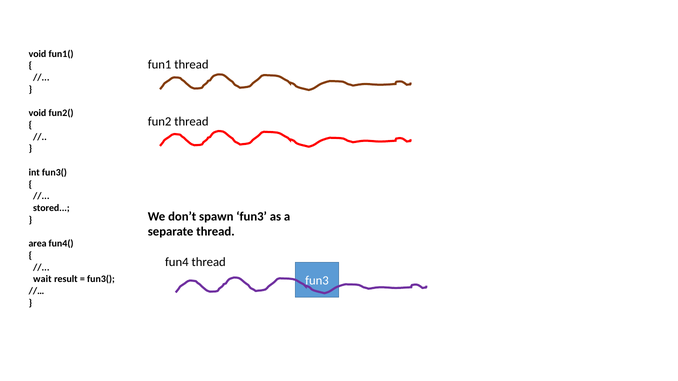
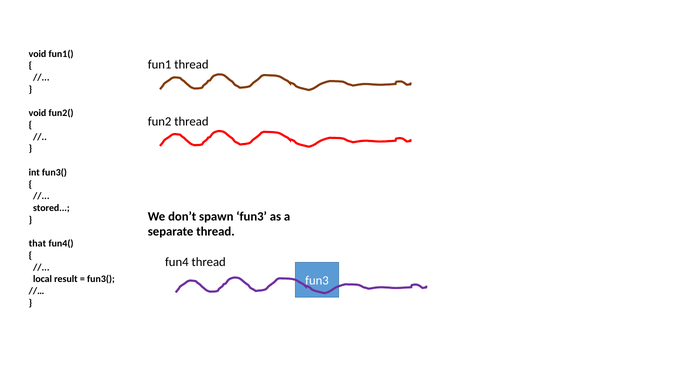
area: area -> that
wait: wait -> local
